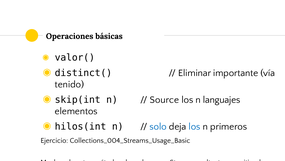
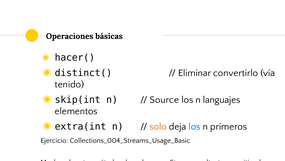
valor(: valor( -> hacer(
importante: importante -> convertirlo
hilos(int: hilos(int -> extra(int
solo colour: blue -> orange
